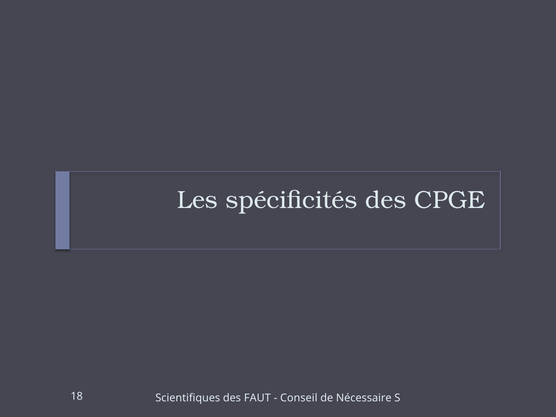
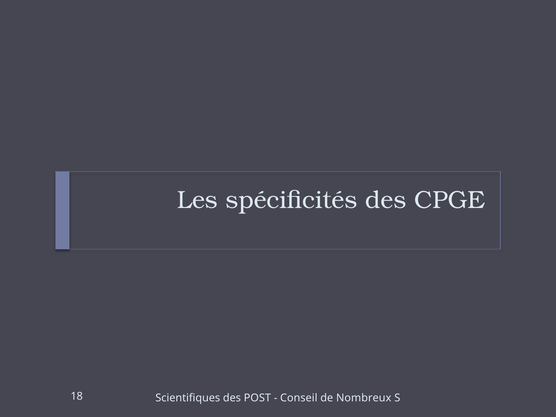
FAUT: FAUT -> POST
Nécessaire: Nécessaire -> Nombreux
